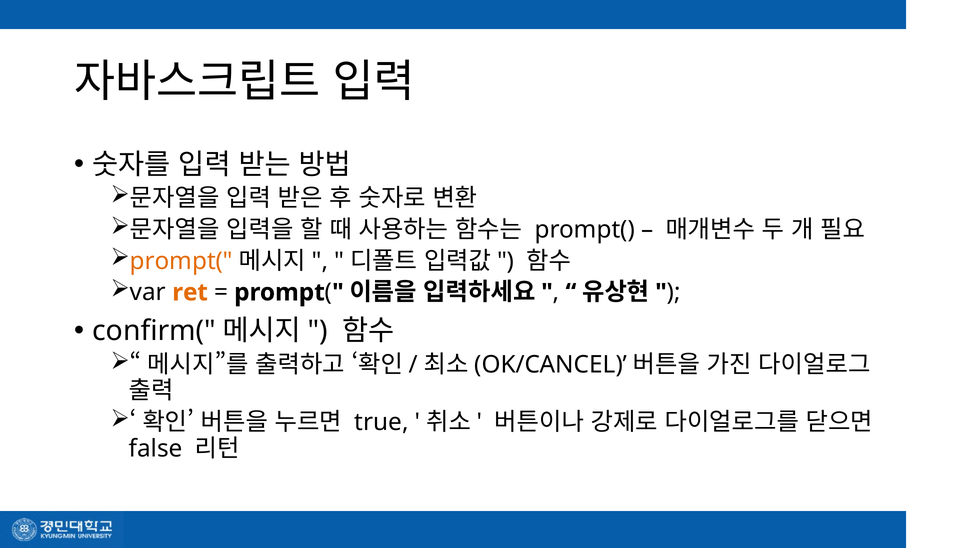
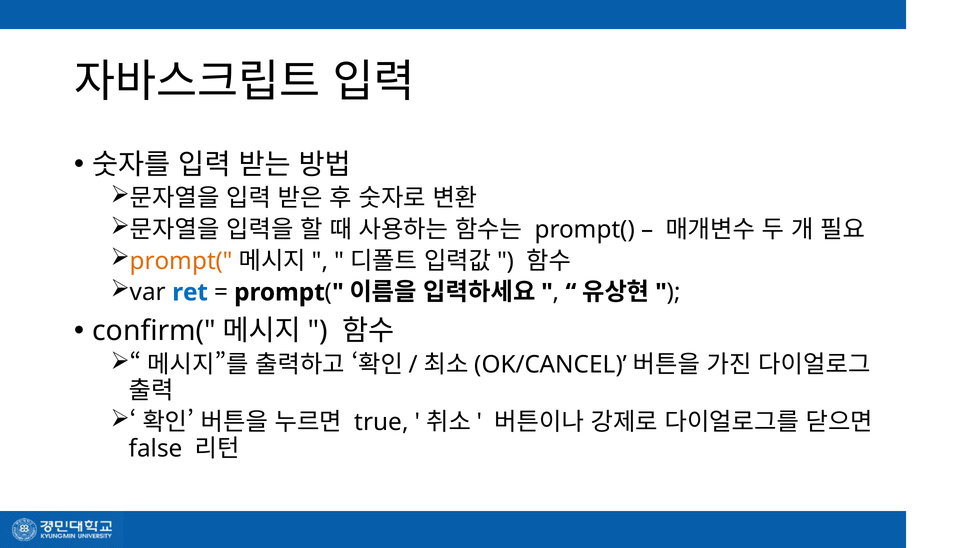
ret colour: orange -> blue
